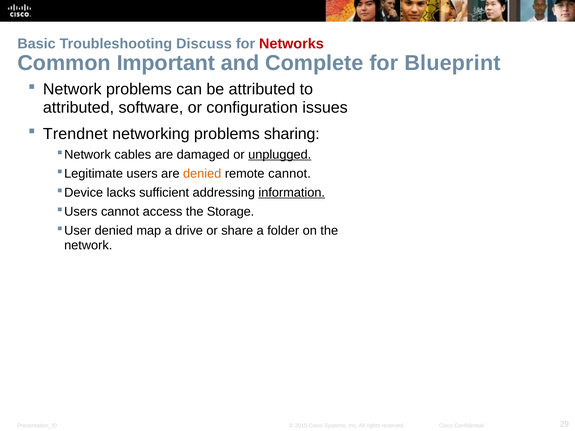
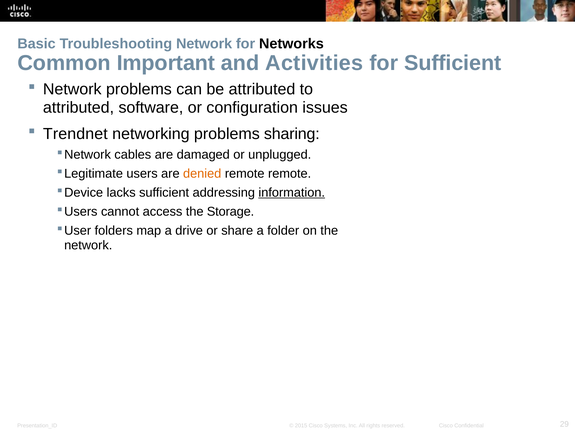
Troubleshooting Discuss: Discuss -> Network
Networks colour: red -> black
Complete: Complete -> Activities
for Blueprint: Blueprint -> Sufficient
unplugged underline: present -> none
remote cannot: cannot -> remote
denied at (114, 231): denied -> folders
